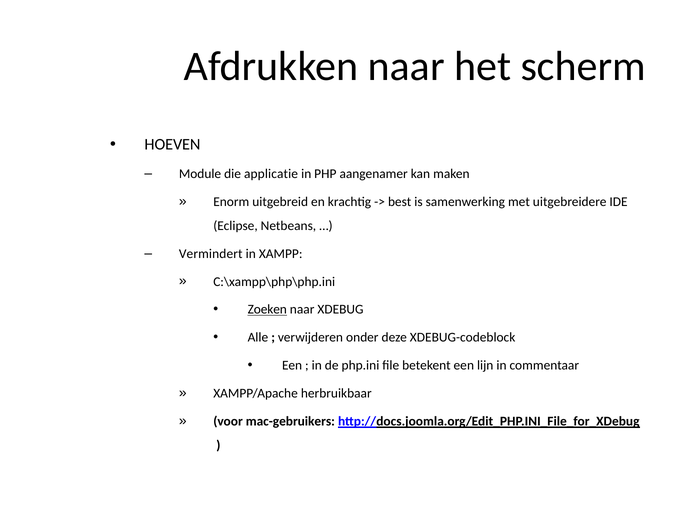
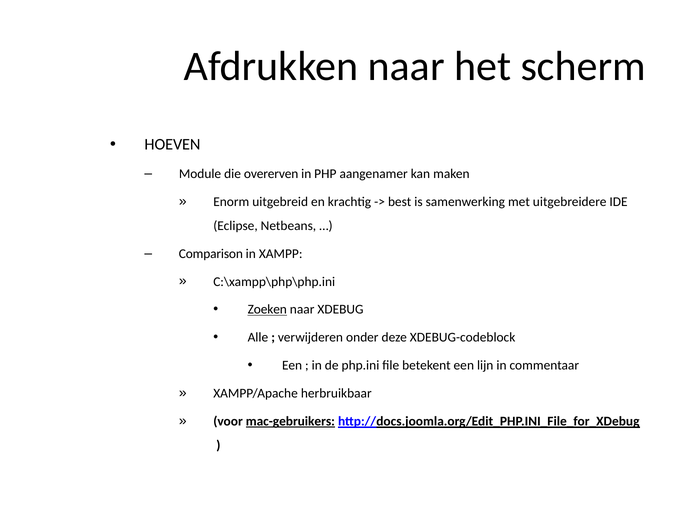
applicatie: applicatie -> overerven
Vermindert: Vermindert -> Comparison
mac-gebruikers underline: none -> present
